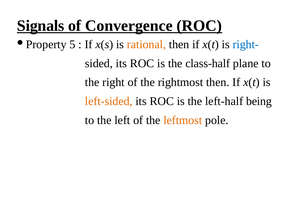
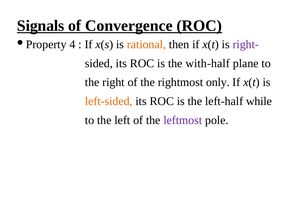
5: 5 -> 4
right- colour: blue -> purple
class-half: class-half -> with-half
rightmost then: then -> only
being: being -> while
leftmost colour: orange -> purple
